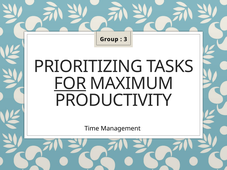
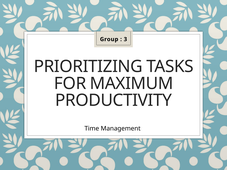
FOR underline: present -> none
